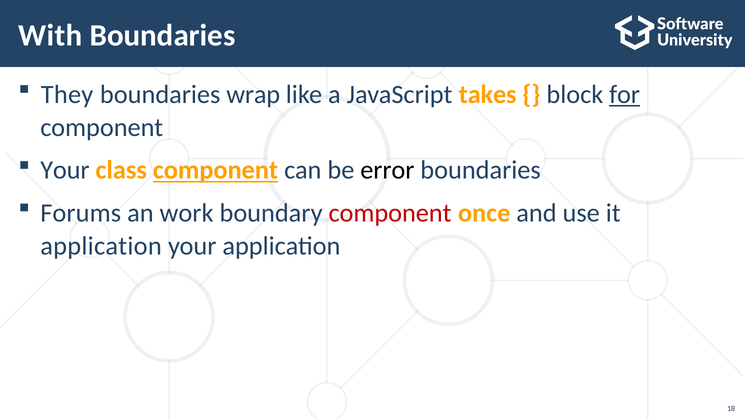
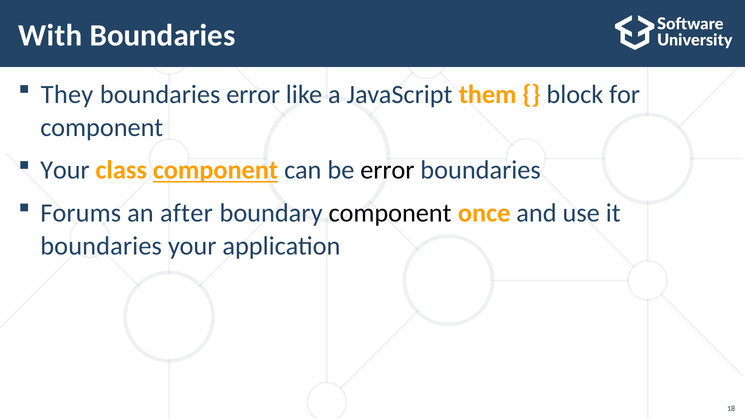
boundaries wrap: wrap -> error
takes: takes -> them
for underline: present -> none
work: work -> after
component at (390, 213) colour: red -> black
application at (101, 246): application -> boundaries
